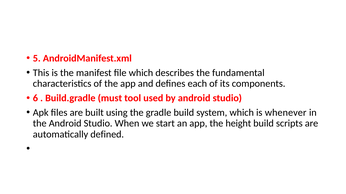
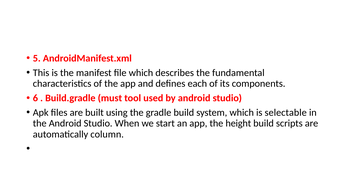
whenever: whenever -> selectable
defined: defined -> column
